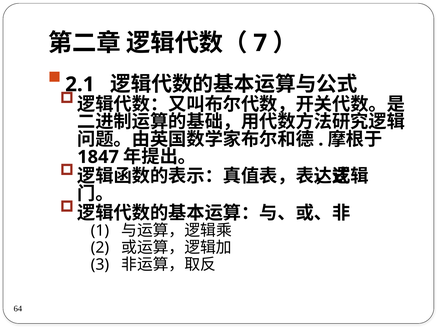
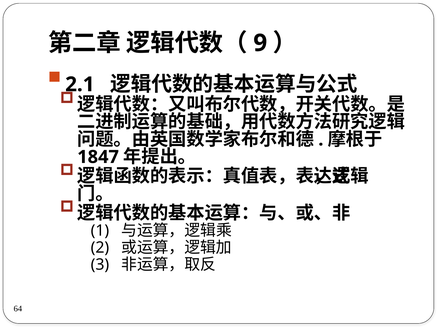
7: 7 -> 9
